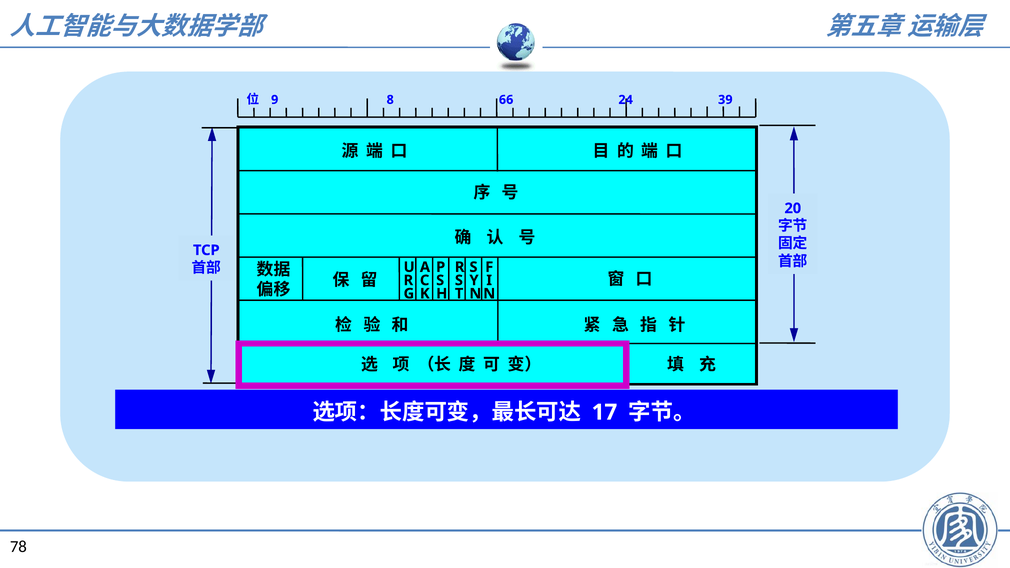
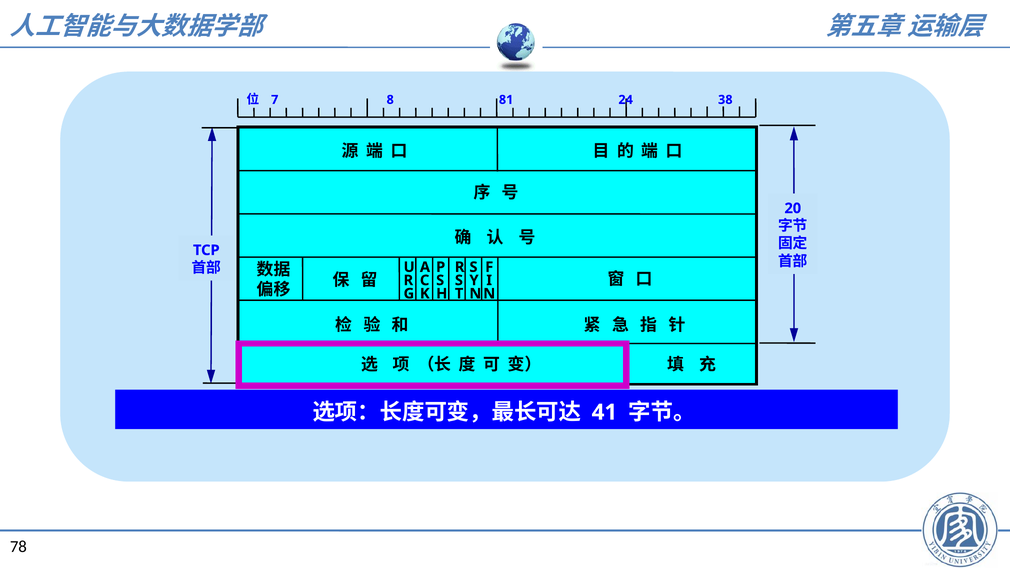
9: 9 -> 7
66: 66 -> 81
39: 39 -> 38
17: 17 -> 41
